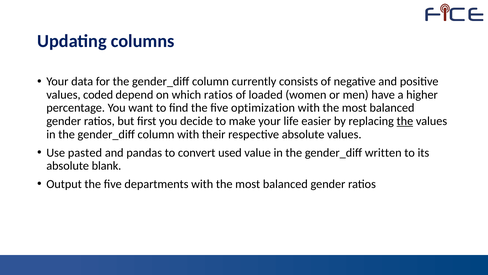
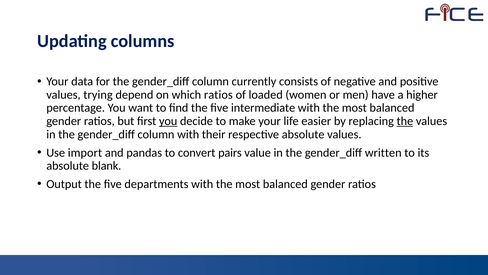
coded: coded -> trying
optimization: optimization -> intermediate
you at (168, 121) underline: none -> present
pasted: pasted -> import
used: used -> pairs
